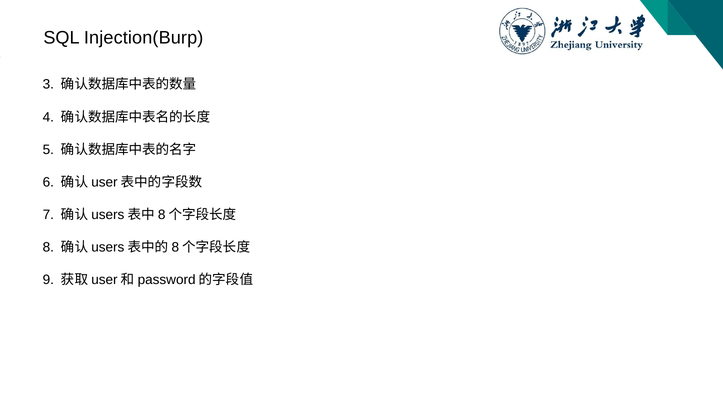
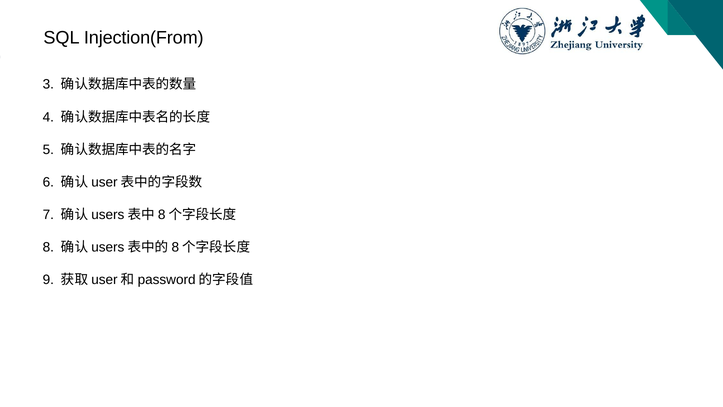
Injection(Burp: Injection(Burp -> Injection(From
